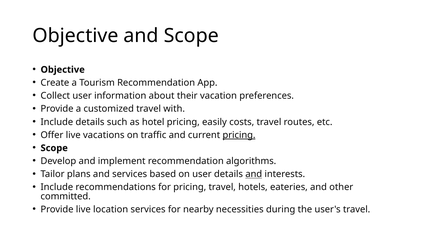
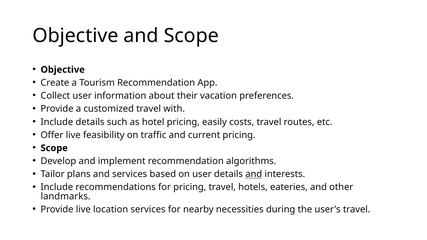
vacations: vacations -> feasibility
pricing at (239, 135) underline: present -> none
committed: committed -> landmarks
